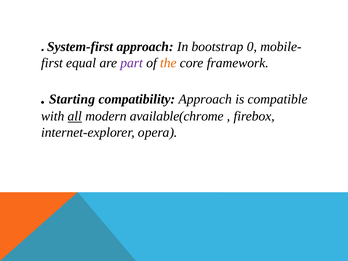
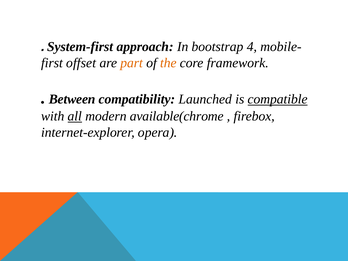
0: 0 -> 4
equal: equal -> offset
part colour: purple -> orange
Starting: Starting -> Between
compatibility Approach: Approach -> Launched
compatible underline: none -> present
